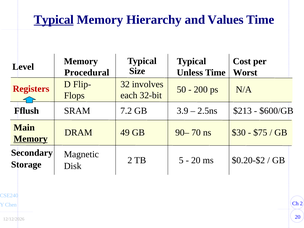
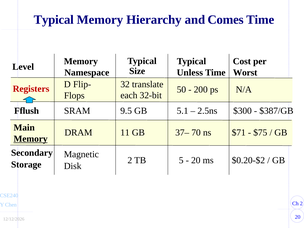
Typical at (54, 20) underline: present -> none
Values: Values -> Comes
Procedural: Procedural -> Namespace
involves: involves -> translate
7.2: 7.2 -> 9.5
3.9: 3.9 -> 5.1
$213: $213 -> $300
$600/GB: $600/GB -> $387/GB
49: 49 -> 11
90–: 90– -> 37–
$30: $30 -> $71
